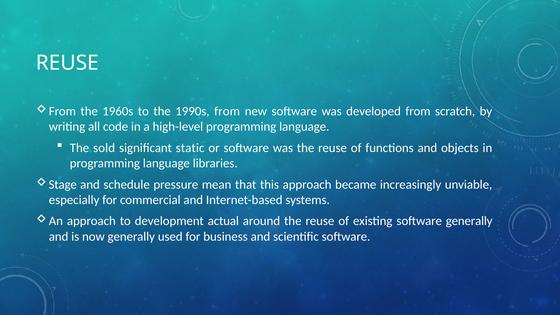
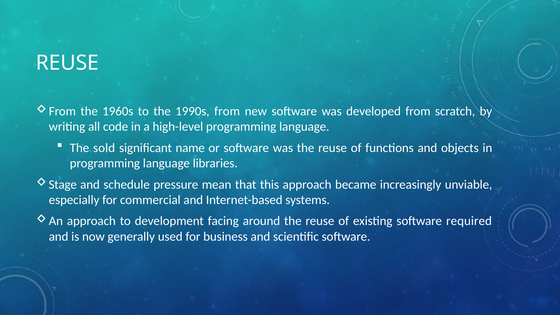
static: static -> name
actual: actual -> facing
software generally: generally -> required
